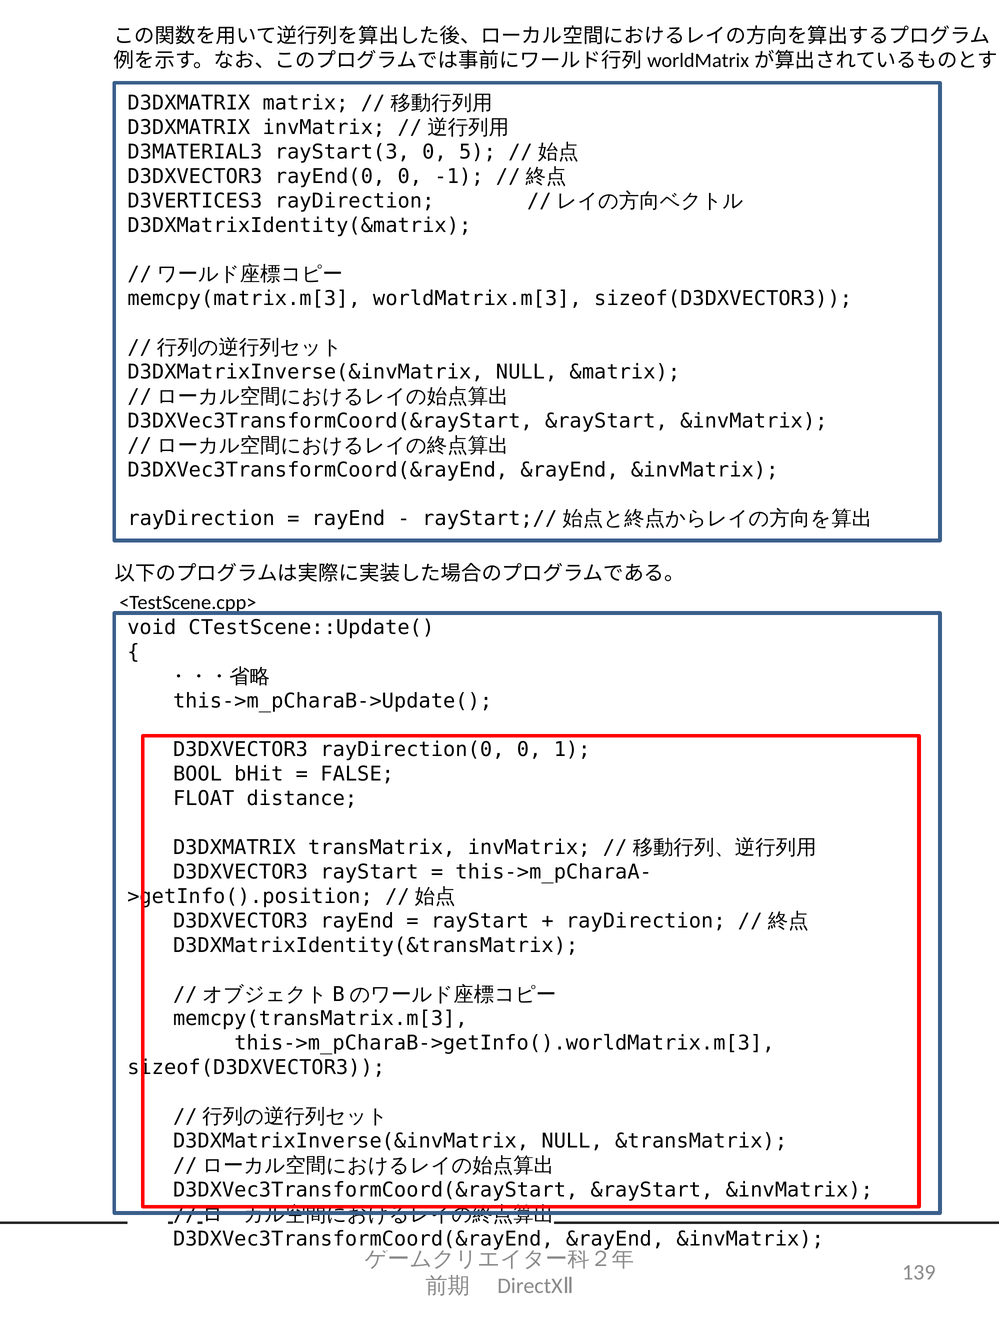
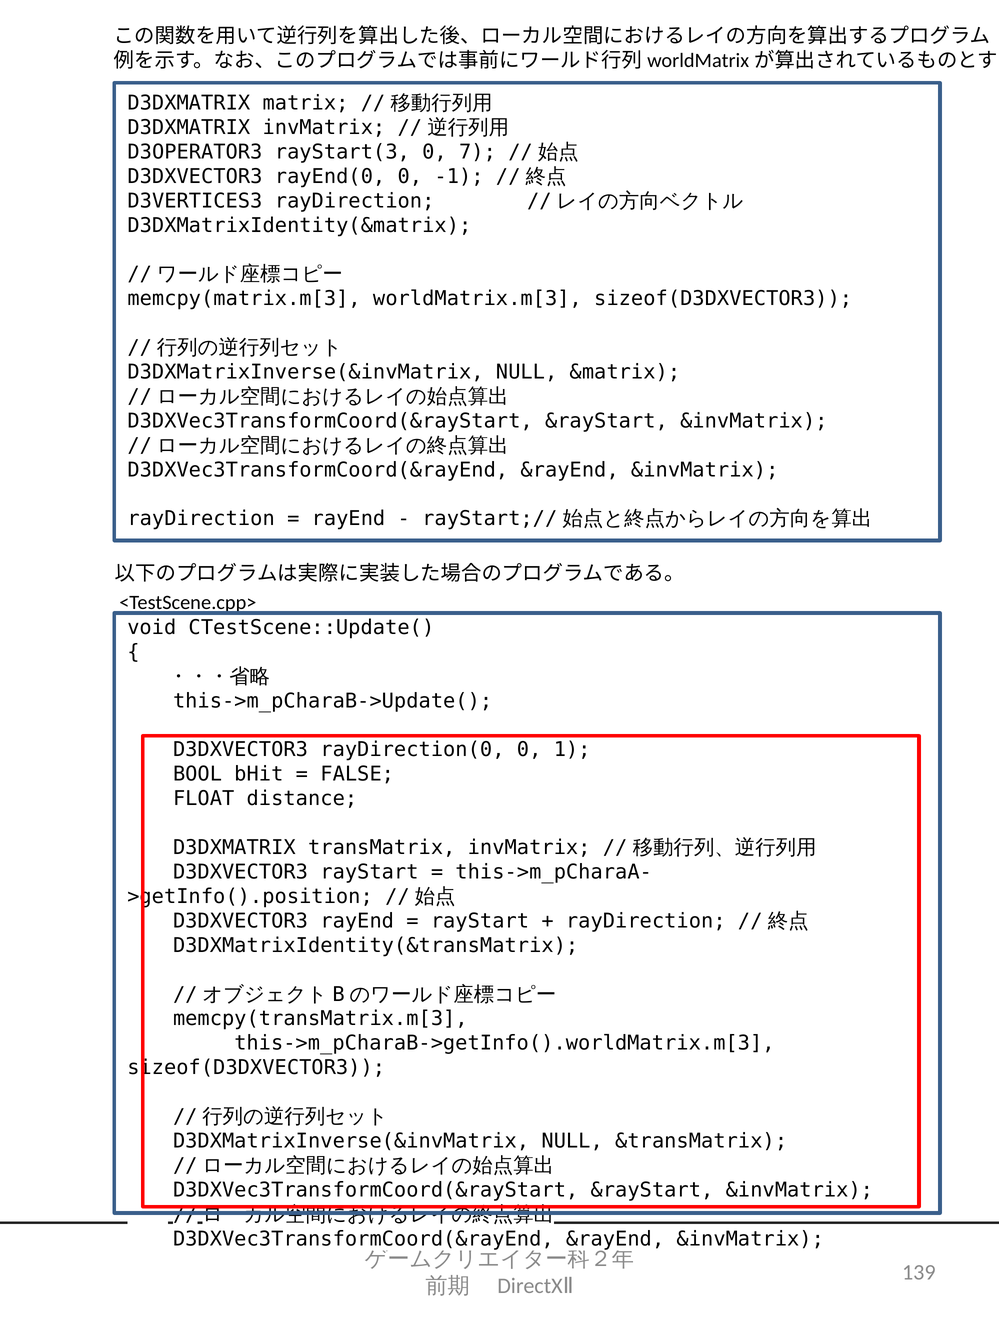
D3MATERIAL3: D3MATERIAL3 -> D3OPERATOR3
5: 5 -> 7
